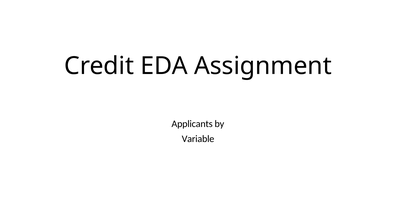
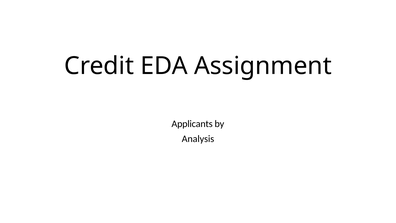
Variable: Variable -> Analysis
